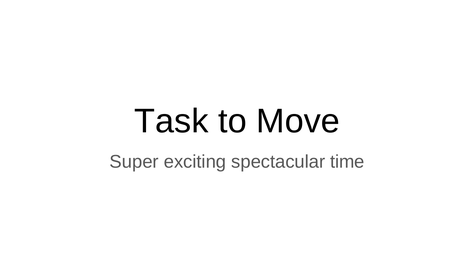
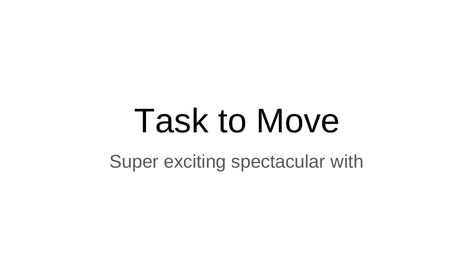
time: time -> with
